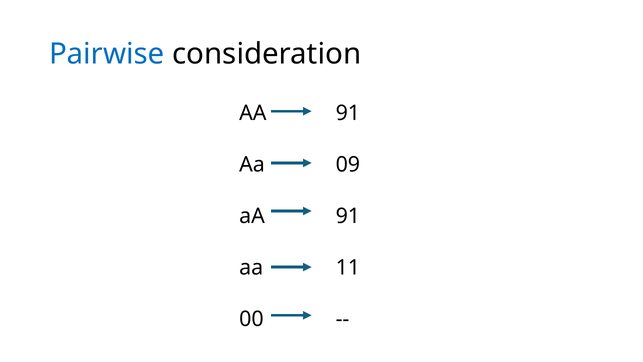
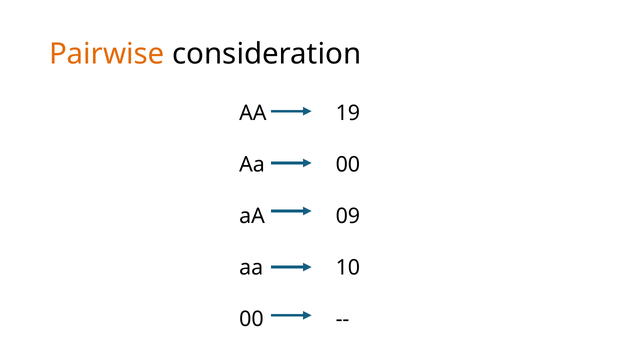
Pairwise colour: blue -> orange
91 at (348, 113): 91 -> 19
Aa 09: 09 -> 00
91 at (348, 216): 91 -> 09
11: 11 -> 10
